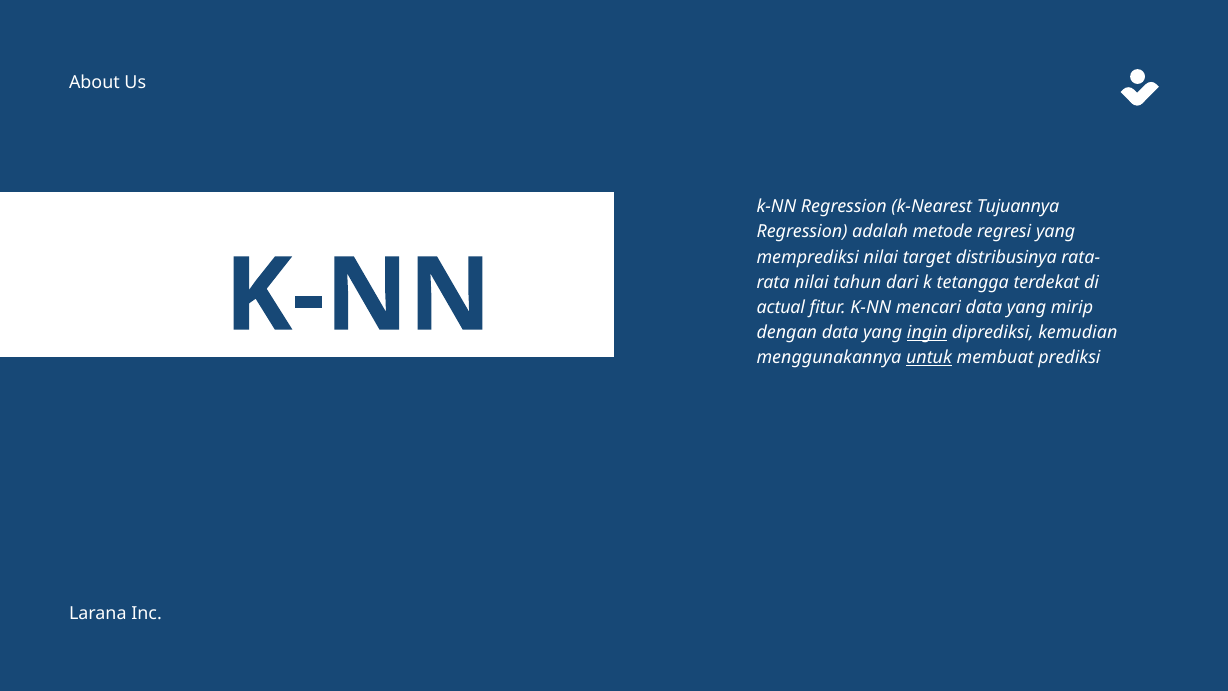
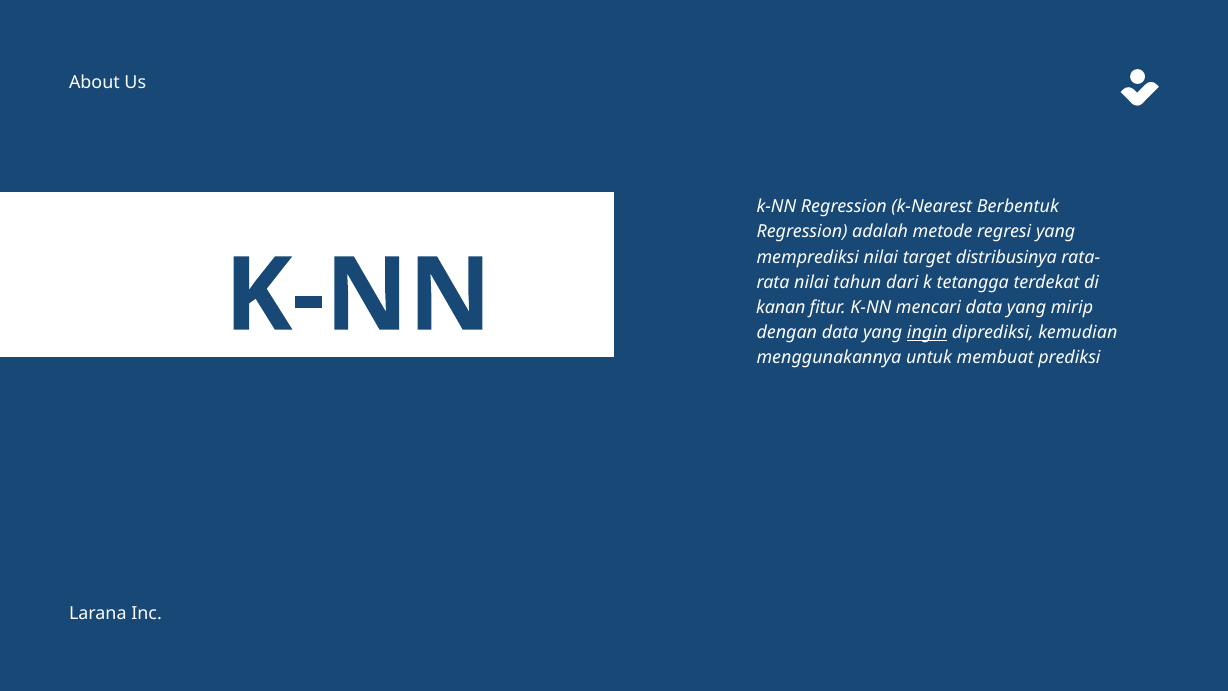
Tujuannya: Tujuannya -> Berbentuk
actual: actual -> kanan
untuk underline: present -> none
